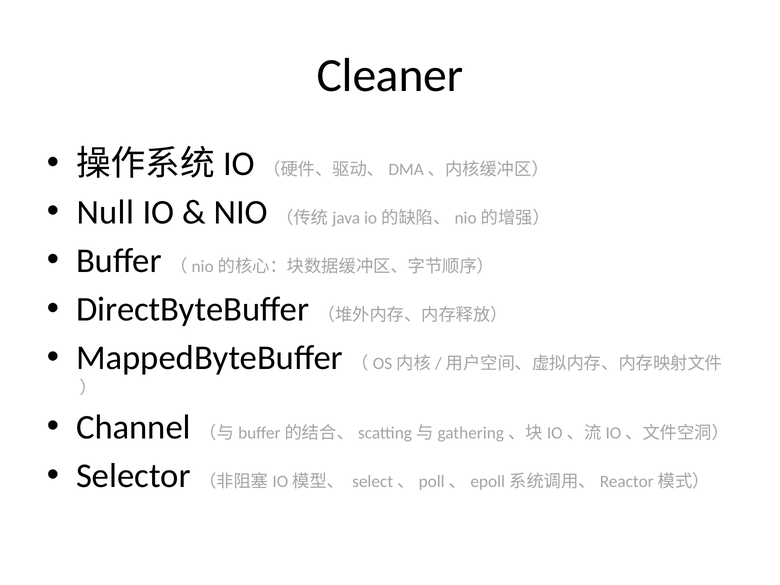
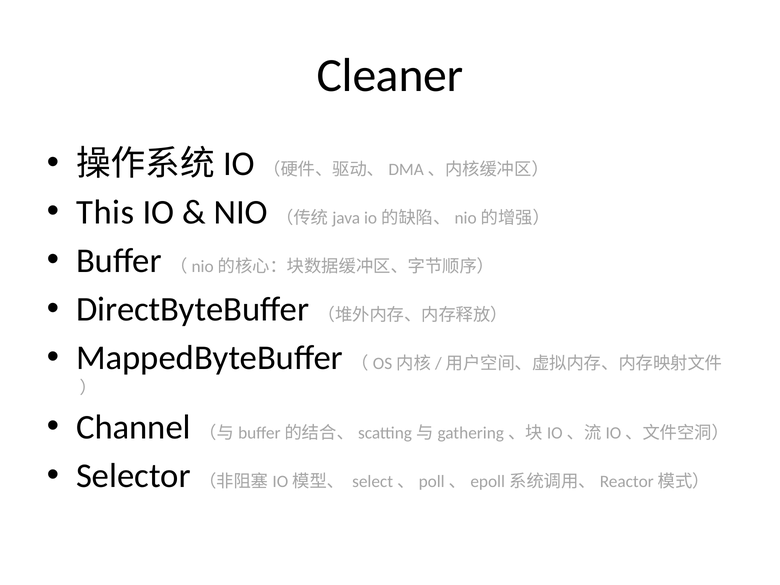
Null: Null -> This
